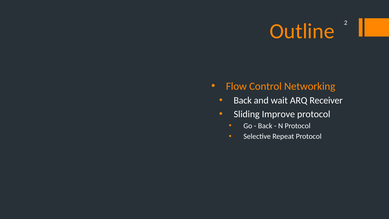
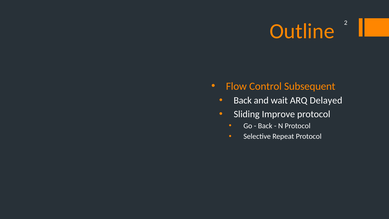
Networking: Networking -> Subsequent
Receiver: Receiver -> Delayed
